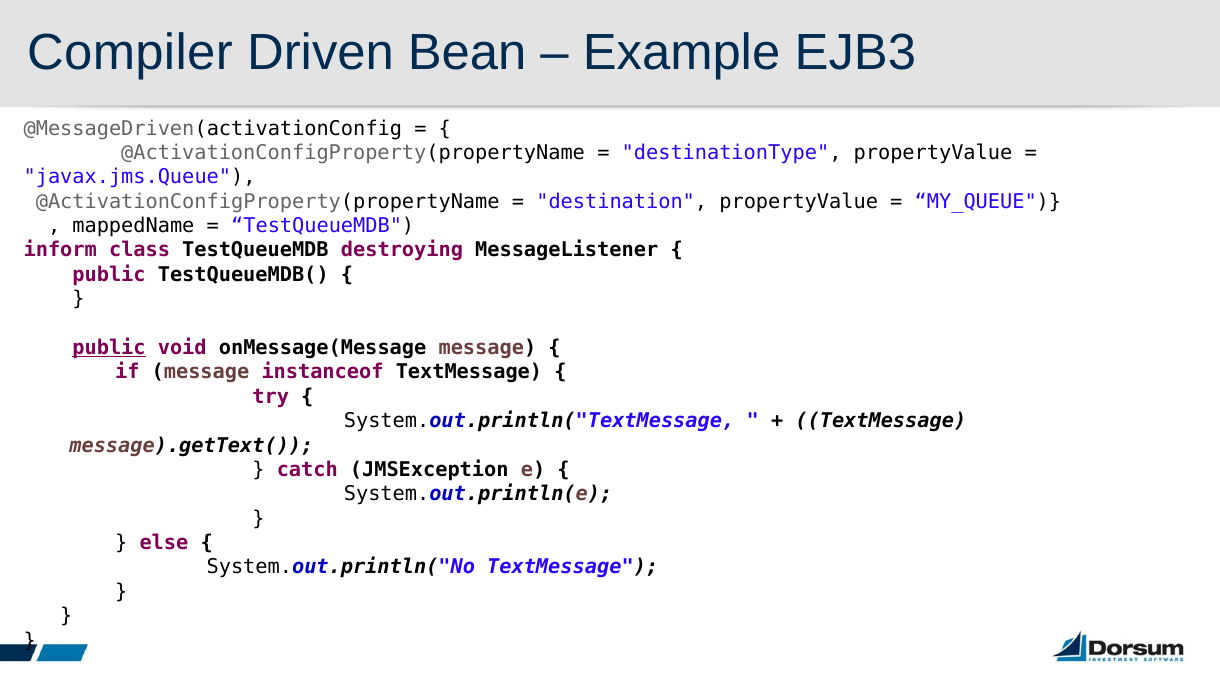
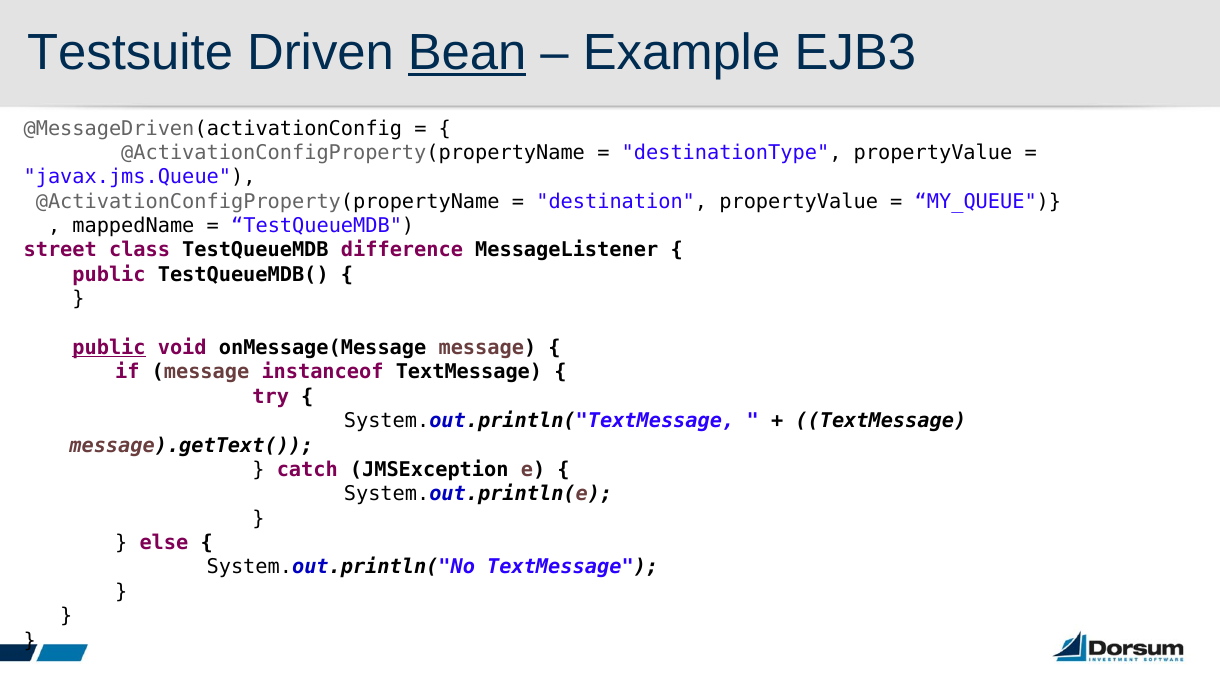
Compiler: Compiler -> Testsuite
Bean underline: none -> present
inform: inform -> street
destroying: destroying -> difference
